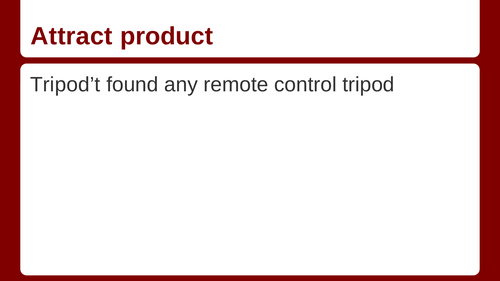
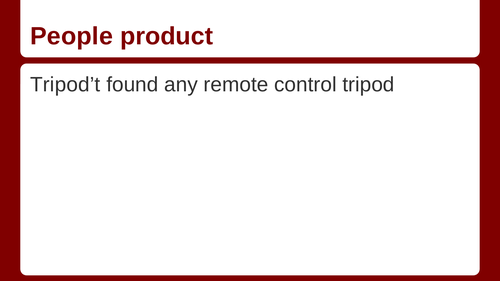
Attract: Attract -> People
